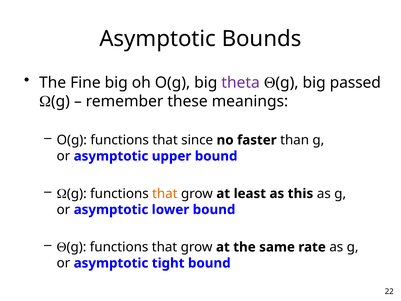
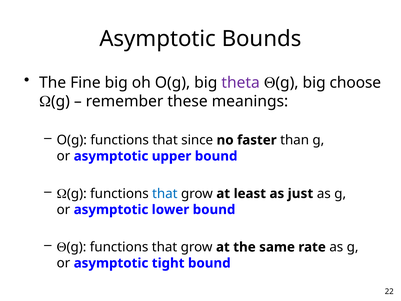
passed: passed -> choose
that at (165, 193) colour: orange -> blue
this: this -> just
